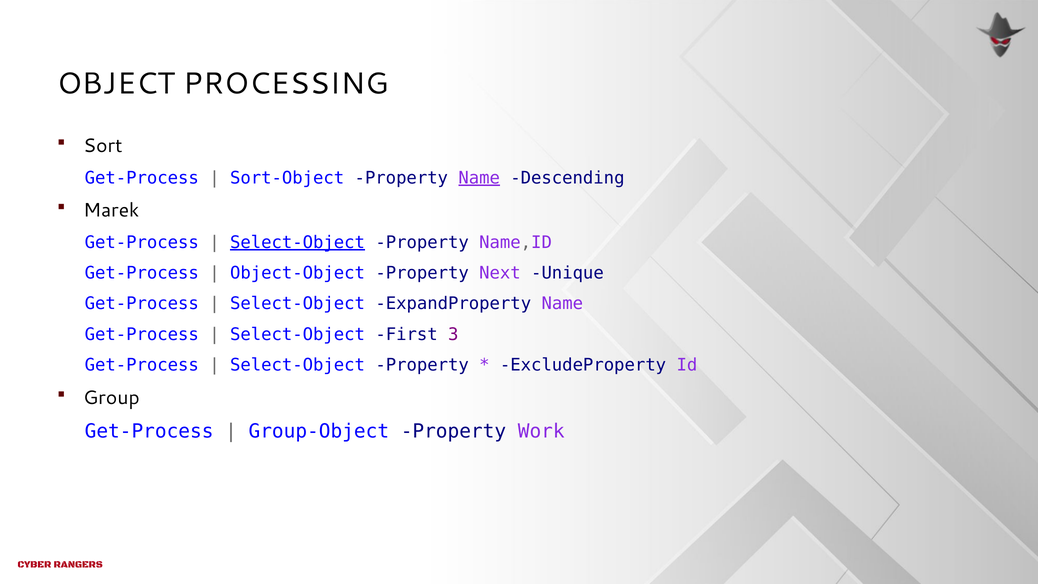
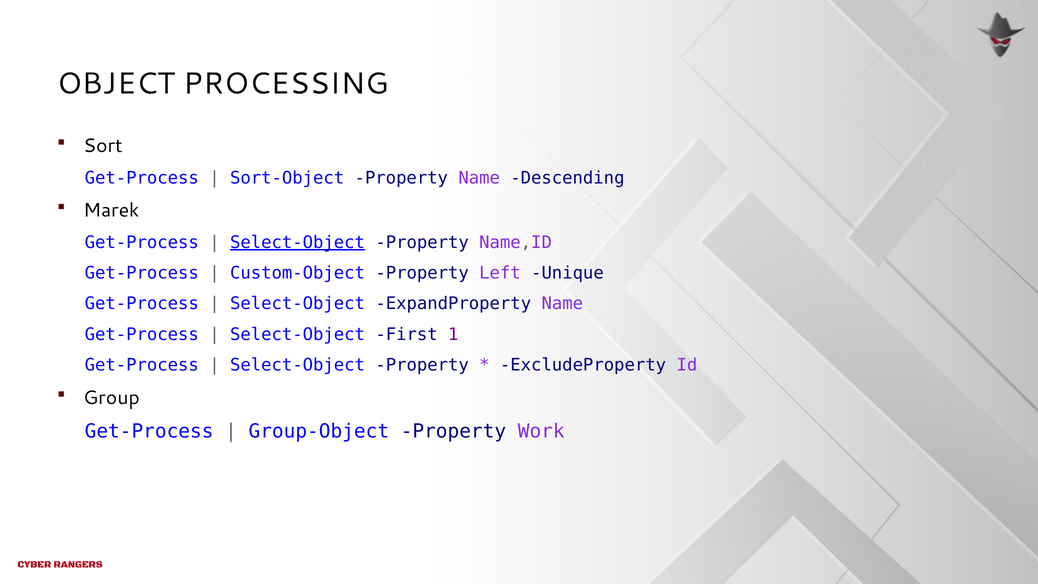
Name at (479, 178) underline: present -> none
Object-Object: Object-Object -> Custom-Object
Next: Next -> Left
3: 3 -> 1
